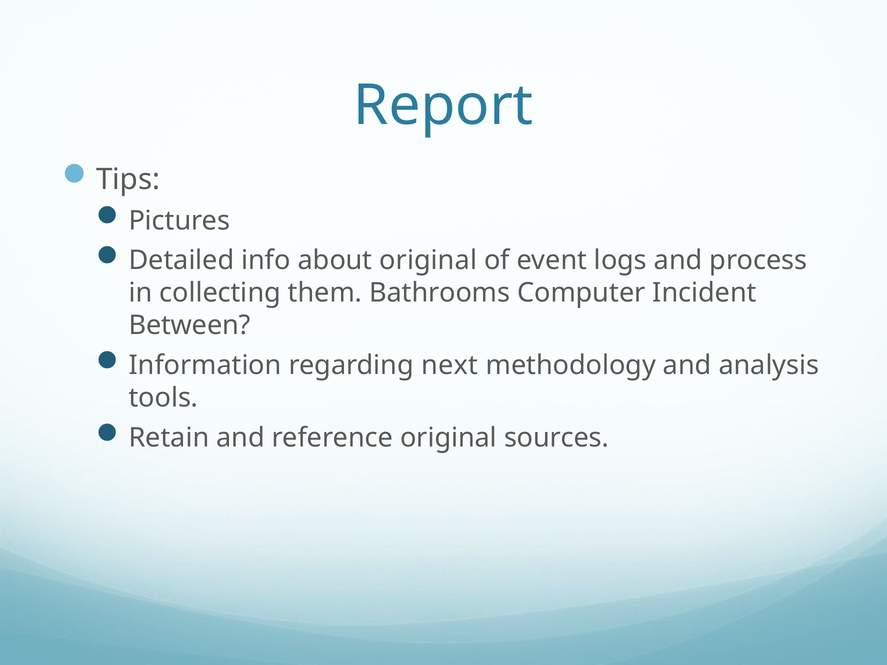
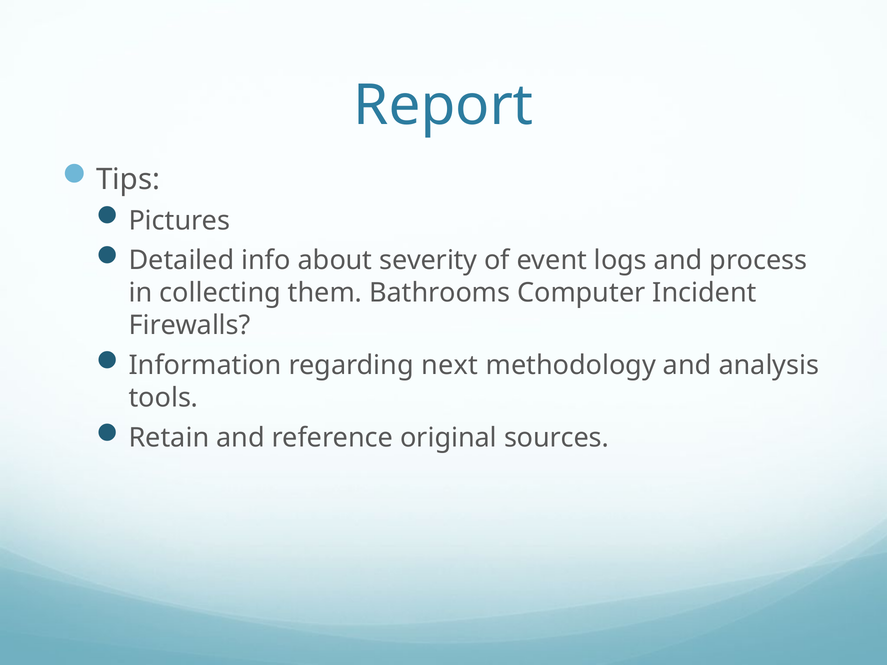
about original: original -> severity
Between: Between -> Firewalls
